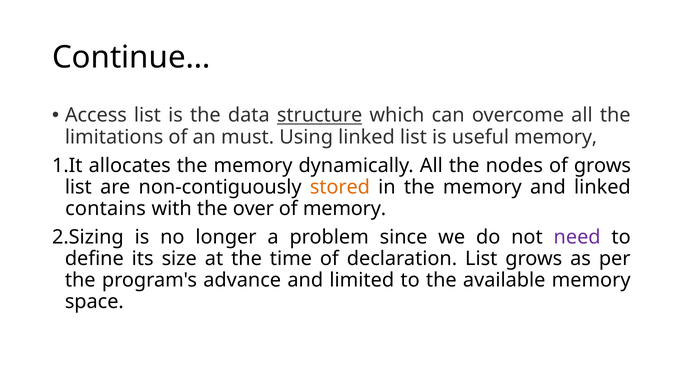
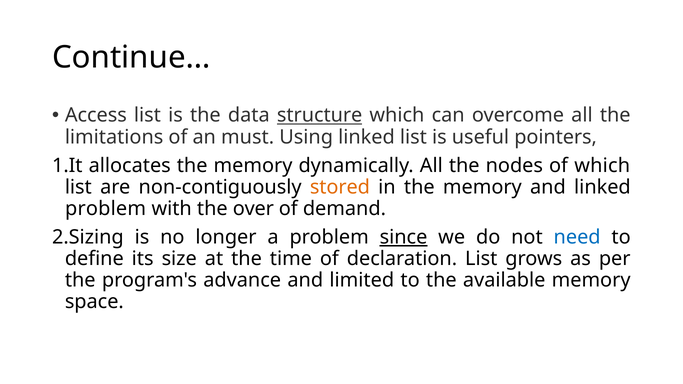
useful memory: memory -> pointers
of grows: grows -> which
contains at (106, 209): contains -> problem
of memory: memory -> demand
since underline: none -> present
need colour: purple -> blue
